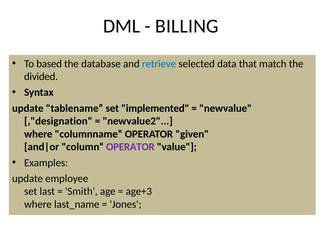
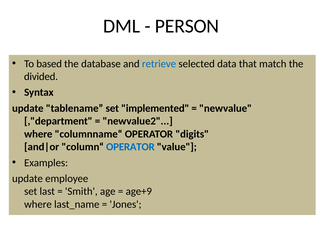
BILLING: BILLING -> PERSON
,"designation: ,"designation -> ,"department
given: given -> digits
OPERATOR at (130, 147) colour: purple -> blue
age+3: age+3 -> age+9
